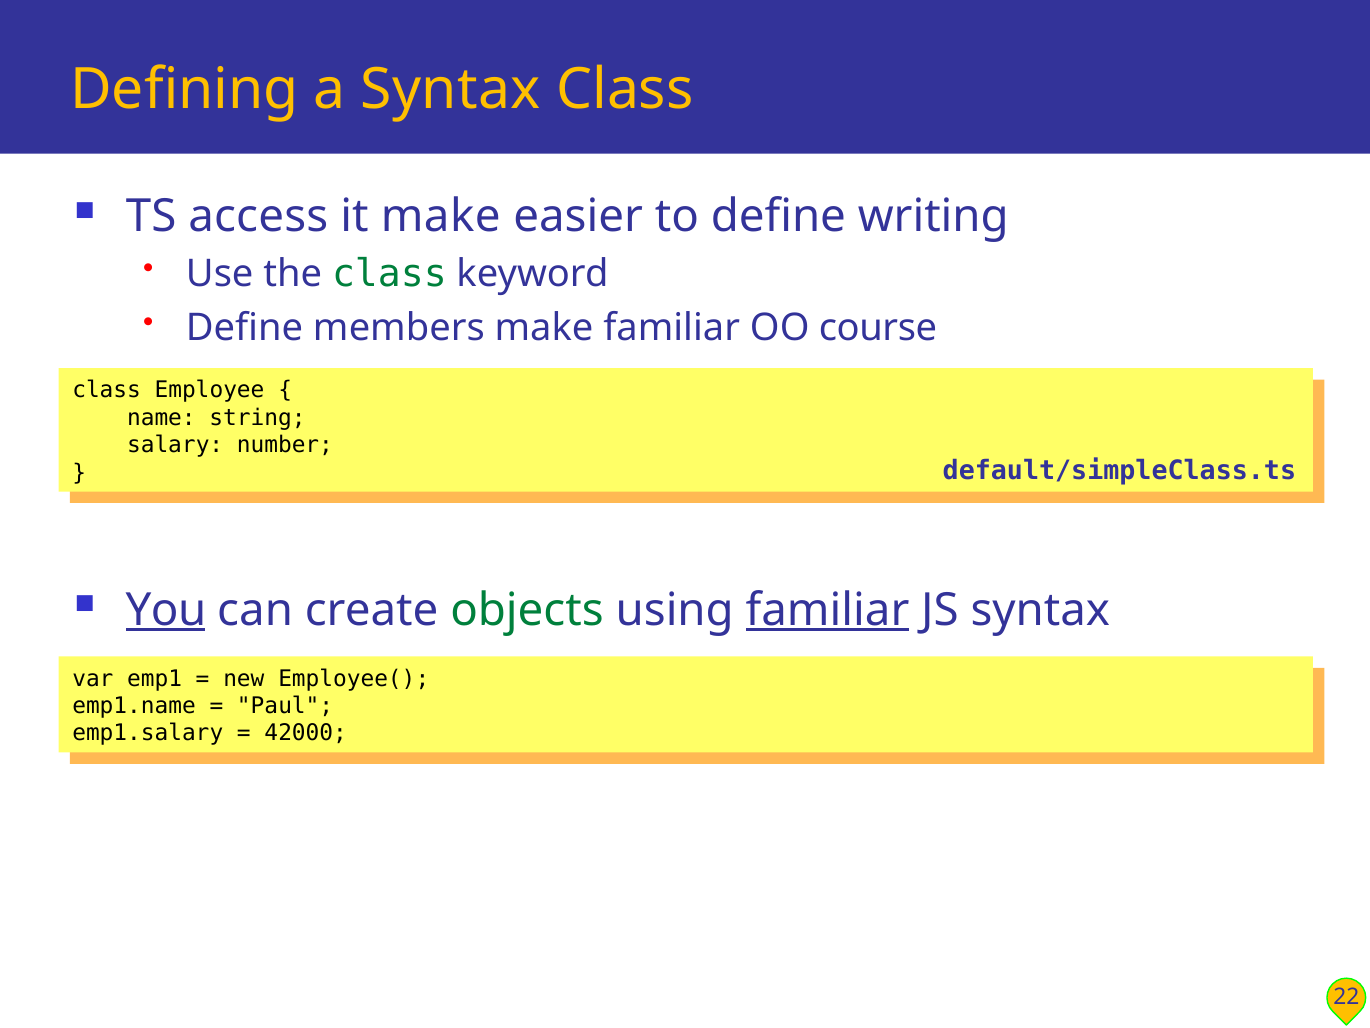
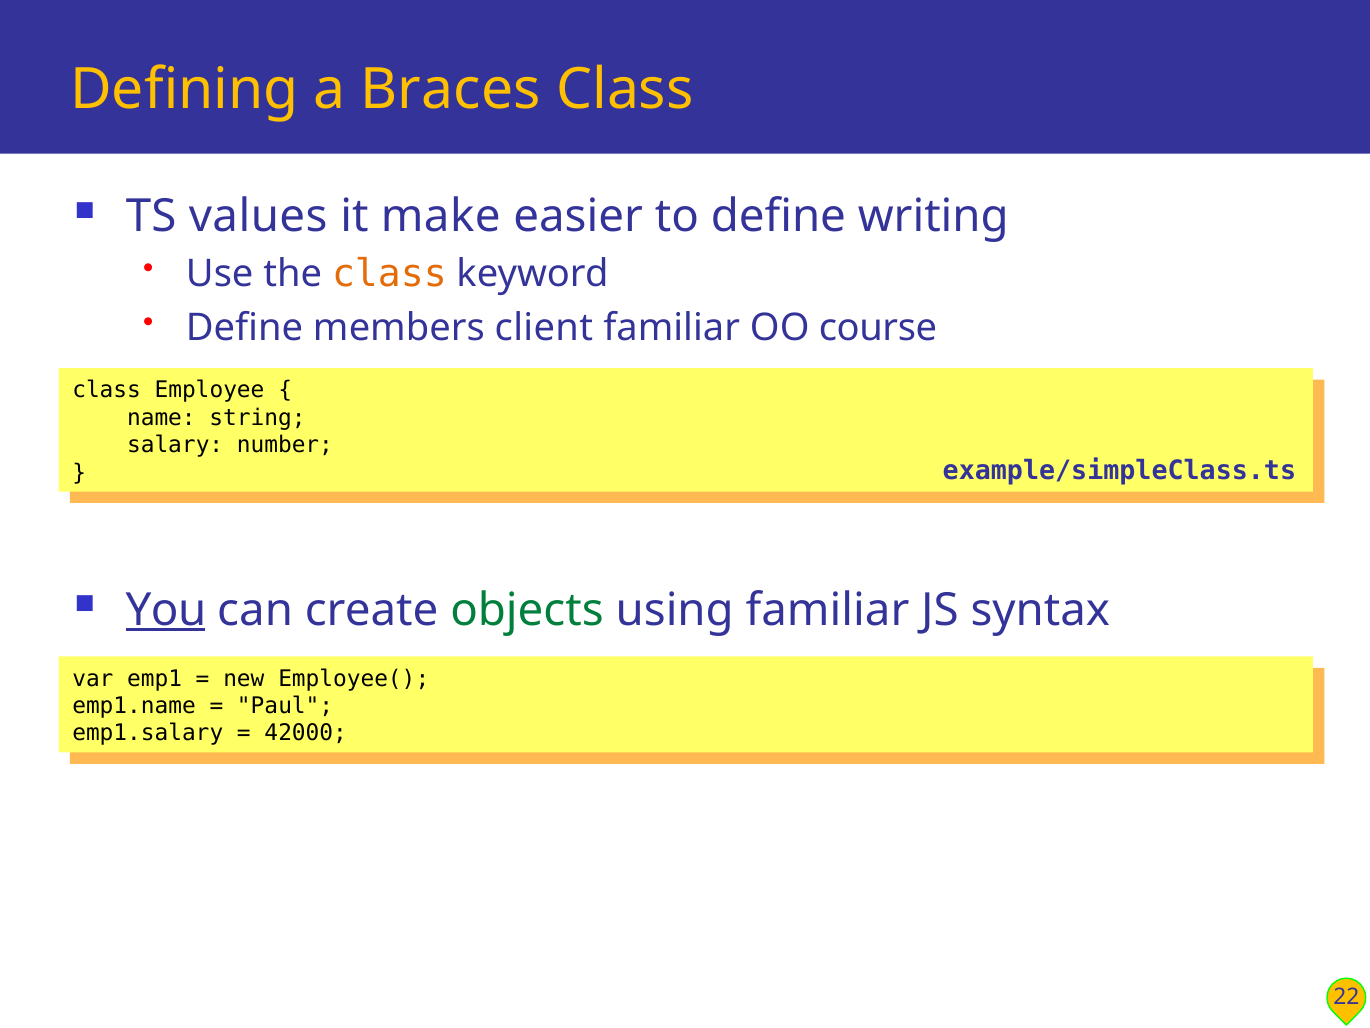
a Syntax: Syntax -> Braces
access: access -> values
class at (389, 274) colour: green -> orange
members make: make -> client
default/simpleClass.ts: default/simpleClass.ts -> example/simpleClass.ts
familiar at (828, 610) underline: present -> none
